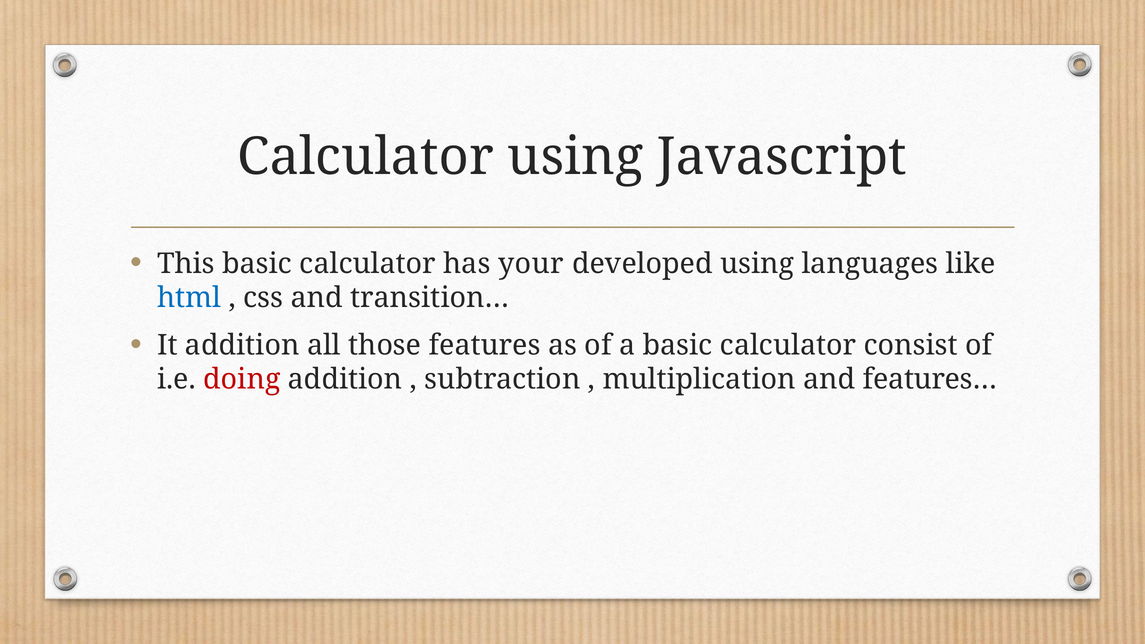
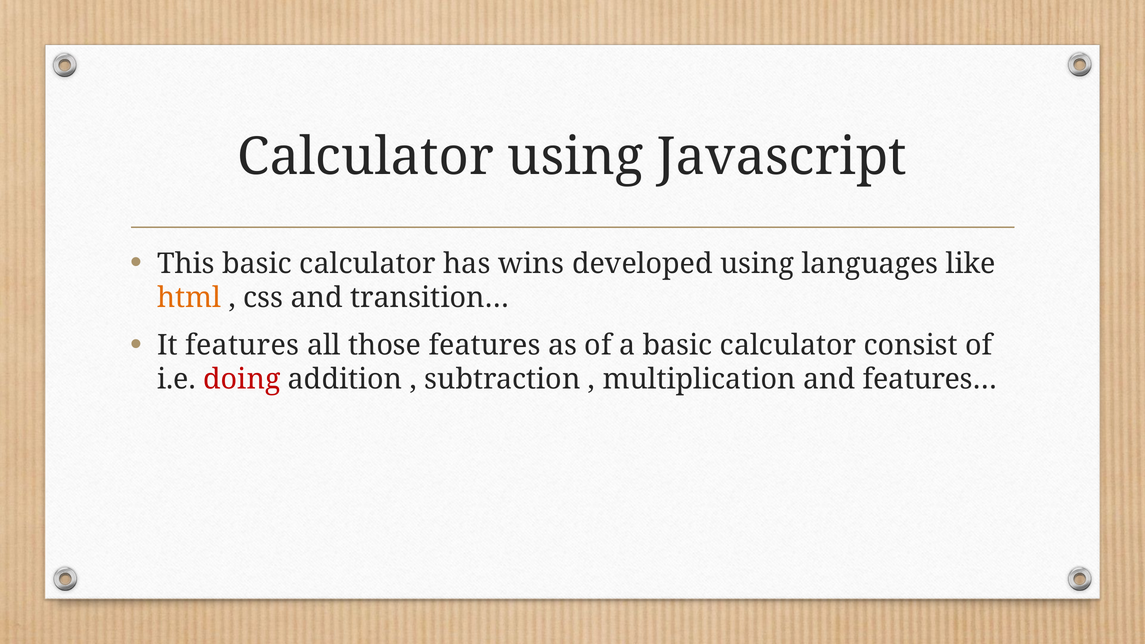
your: your -> wins
html colour: blue -> orange
It addition: addition -> features
